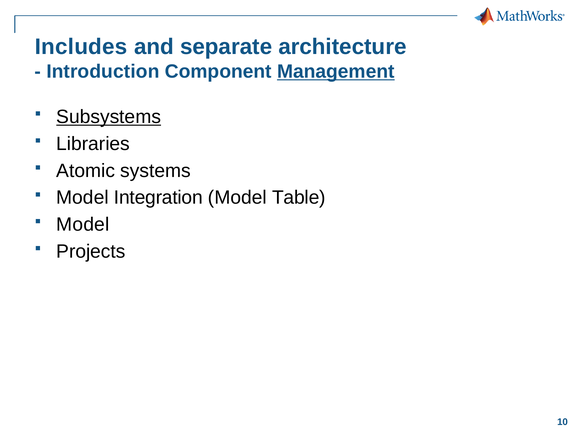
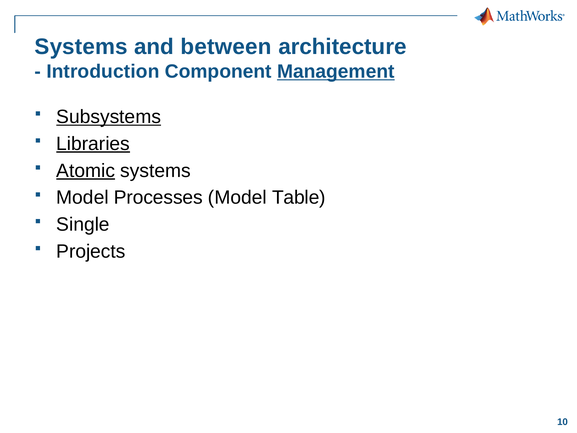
Includes at (81, 47): Includes -> Systems
separate: separate -> between
Libraries underline: none -> present
Atomic underline: none -> present
Integration: Integration -> Processes
Model at (83, 224): Model -> Single
